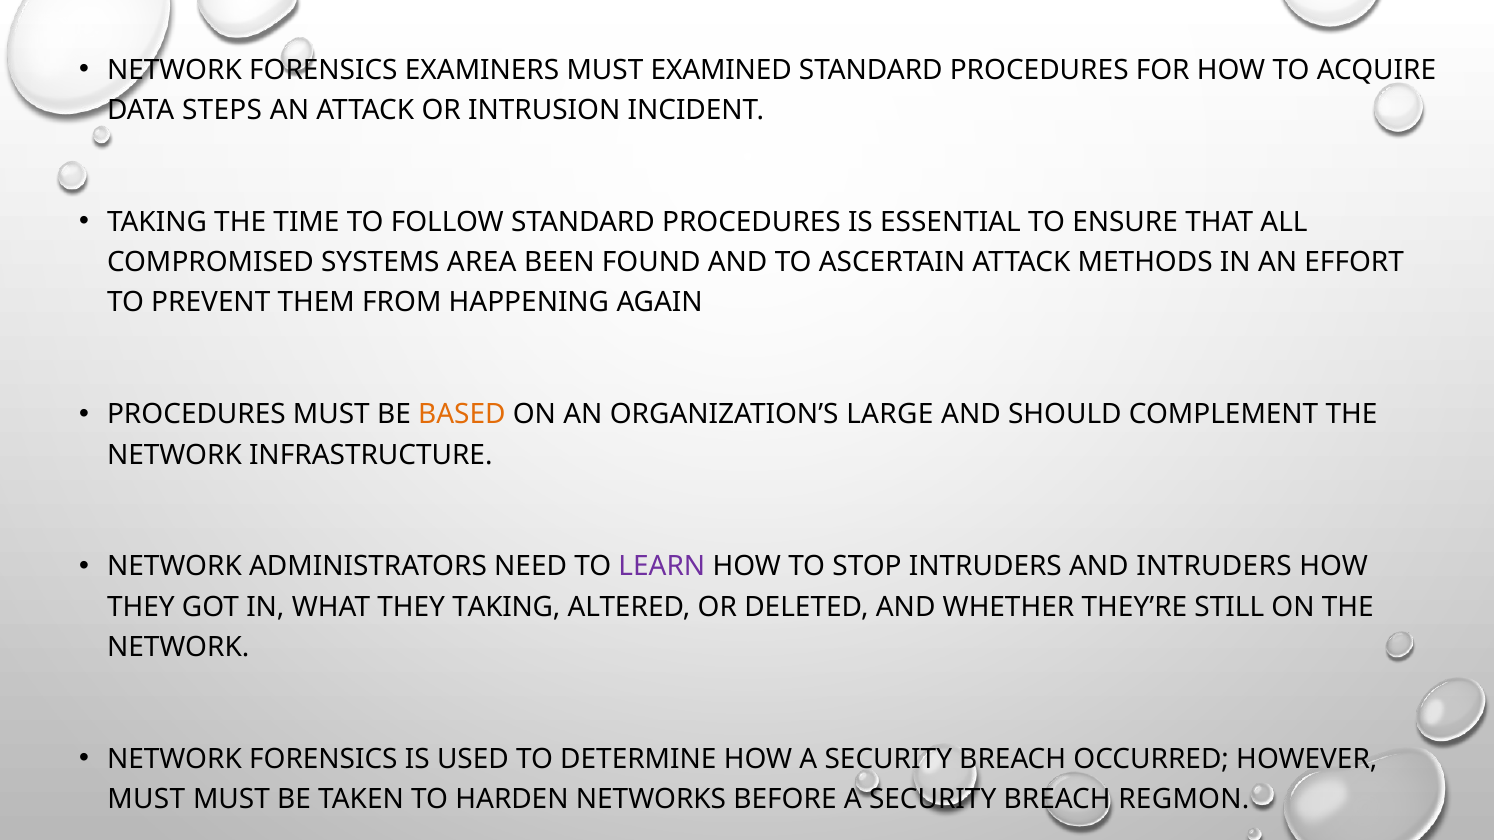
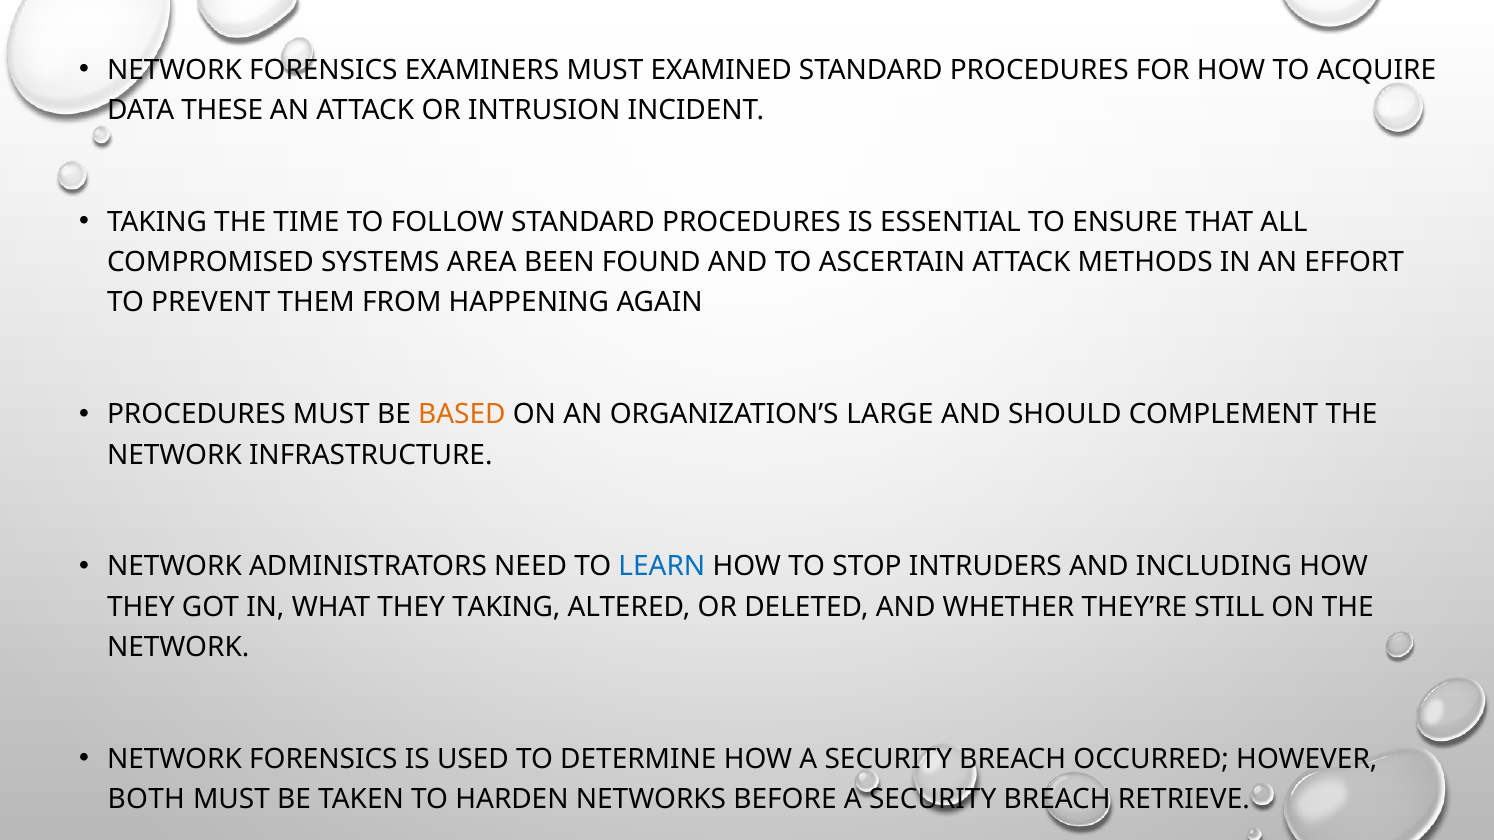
STEPS: STEPS -> THESE
LEARN colour: purple -> blue
AND INTRUDERS: INTRUDERS -> INCLUDING
MUST at (146, 799): MUST -> BOTH
REGMON: REGMON -> RETRIEVE
